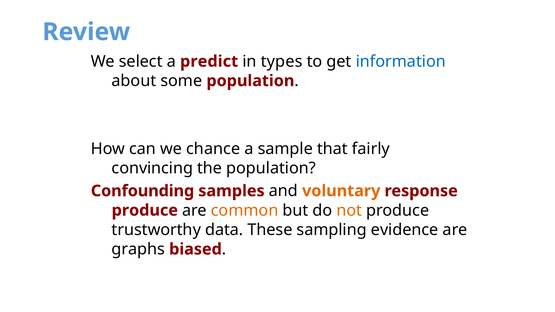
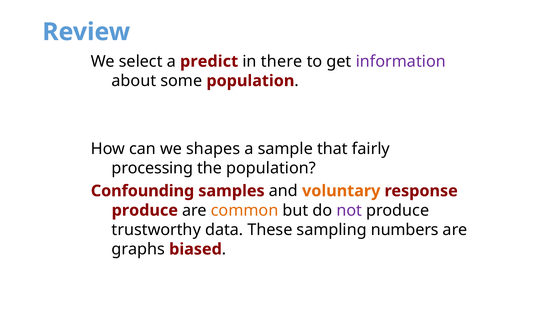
types: types -> there
information colour: blue -> purple
chance: chance -> shapes
convincing: convincing -> processing
not colour: orange -> purple
evidence: evidence -> numbers
